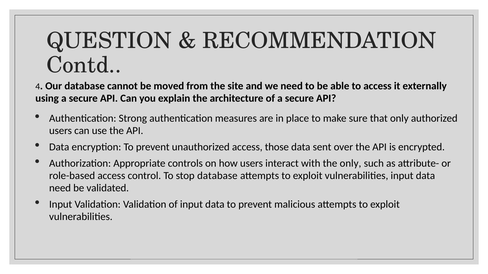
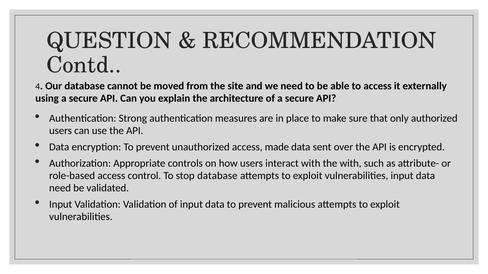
those: those -> made
the only: only -> with
